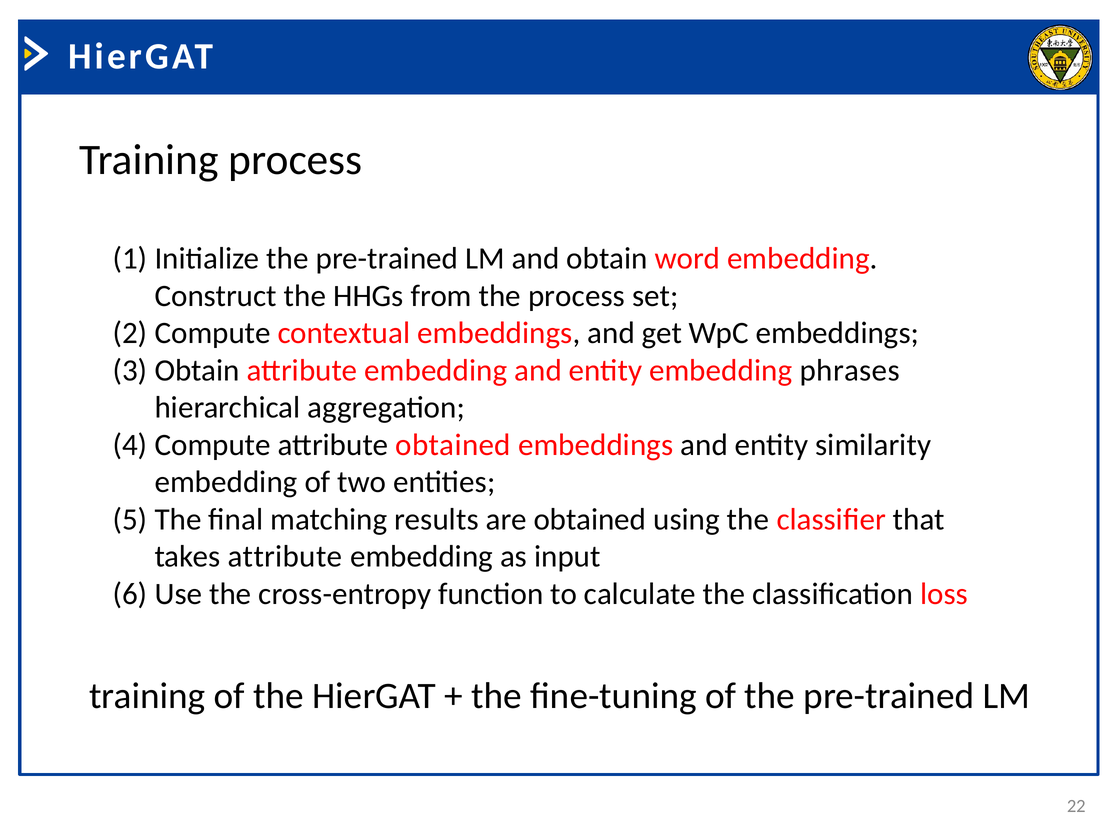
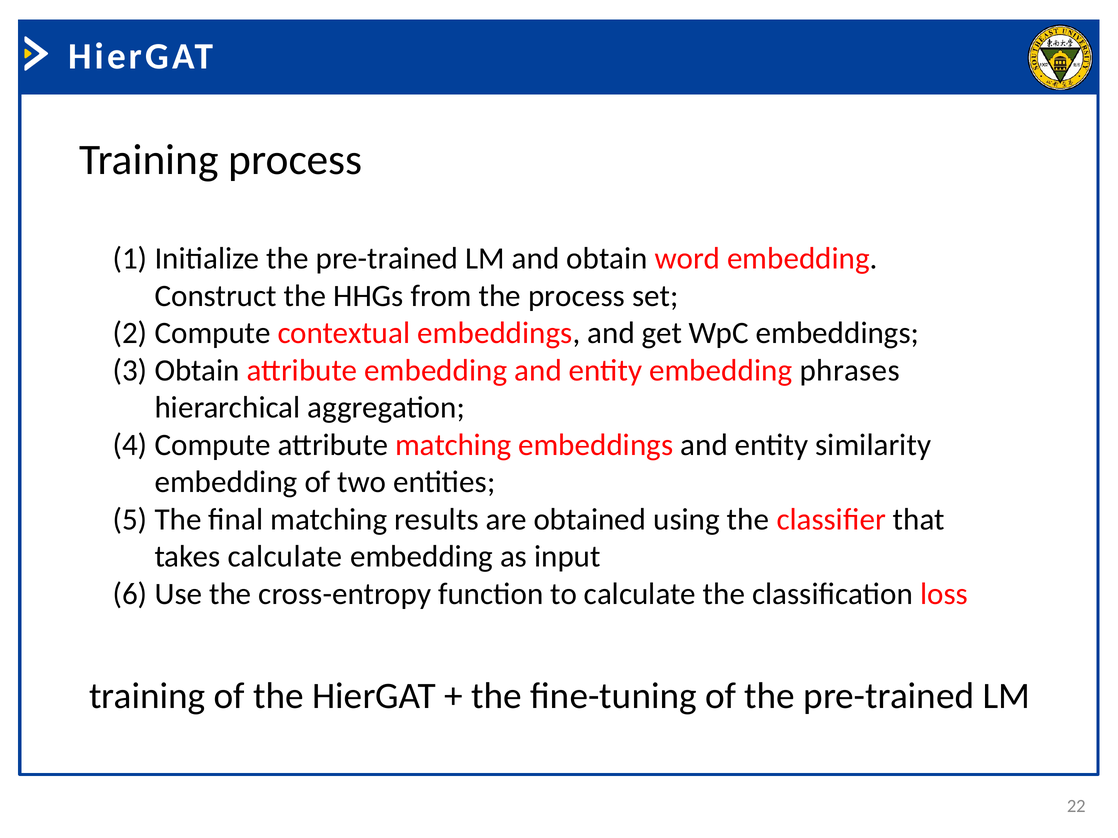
attribute obtained: obtained -> matching
takes attribute: attribute -> calculate
